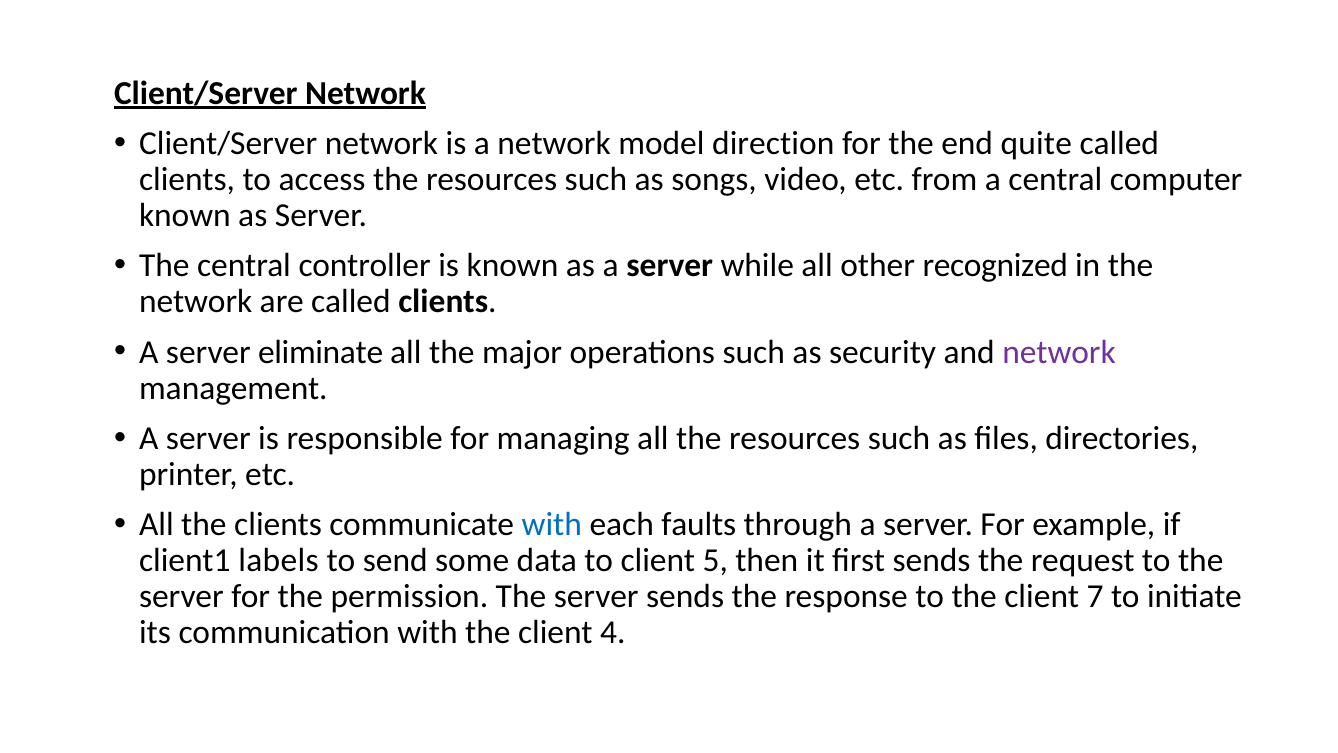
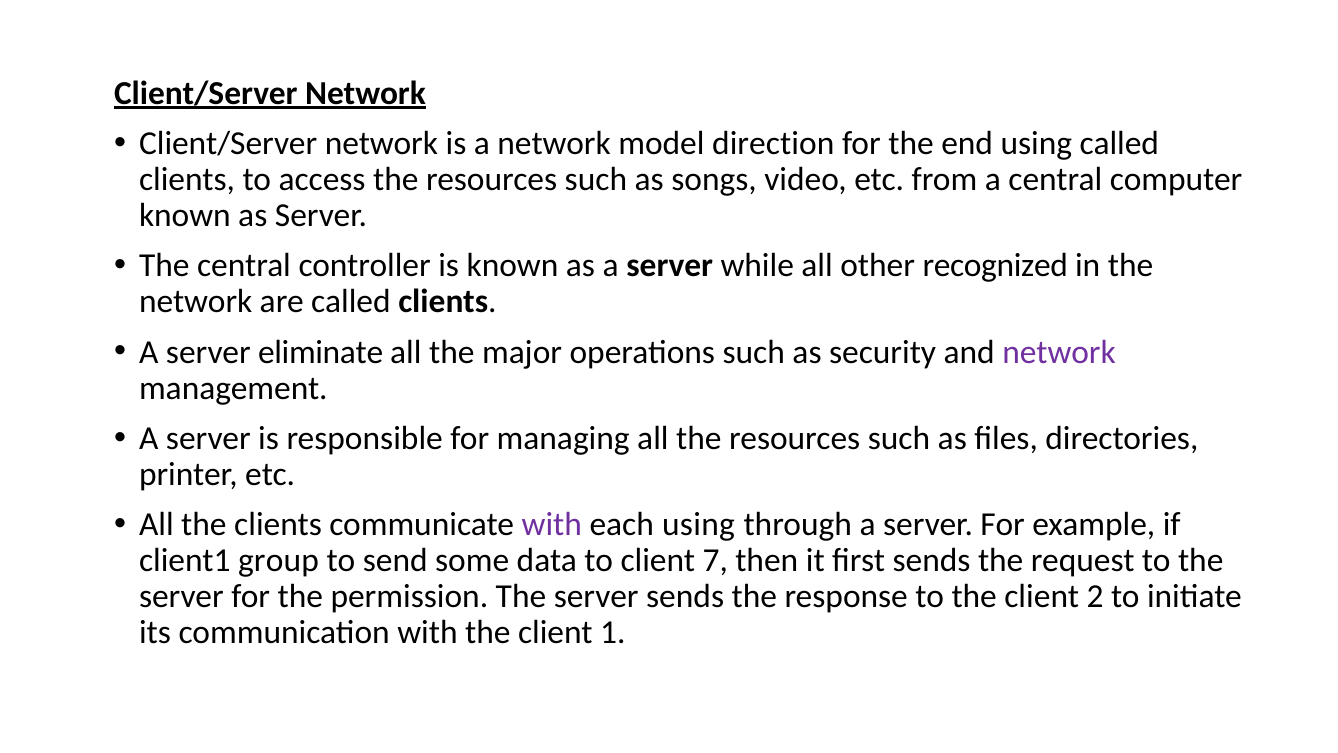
end quite: quite -> using
with at (552, 524) colour: blue -> purple
each faults: faults -> using
labels: labels -> group
5: 5 -> 7
7: 7 -> 2
4: 4 -> 1
